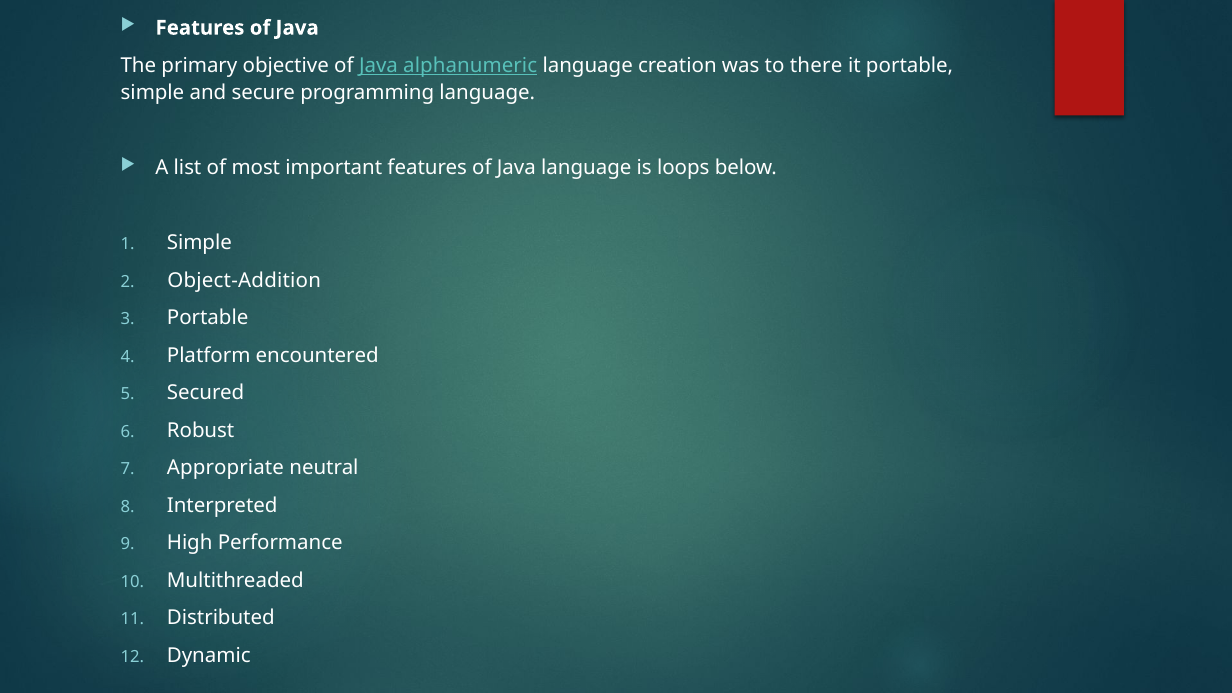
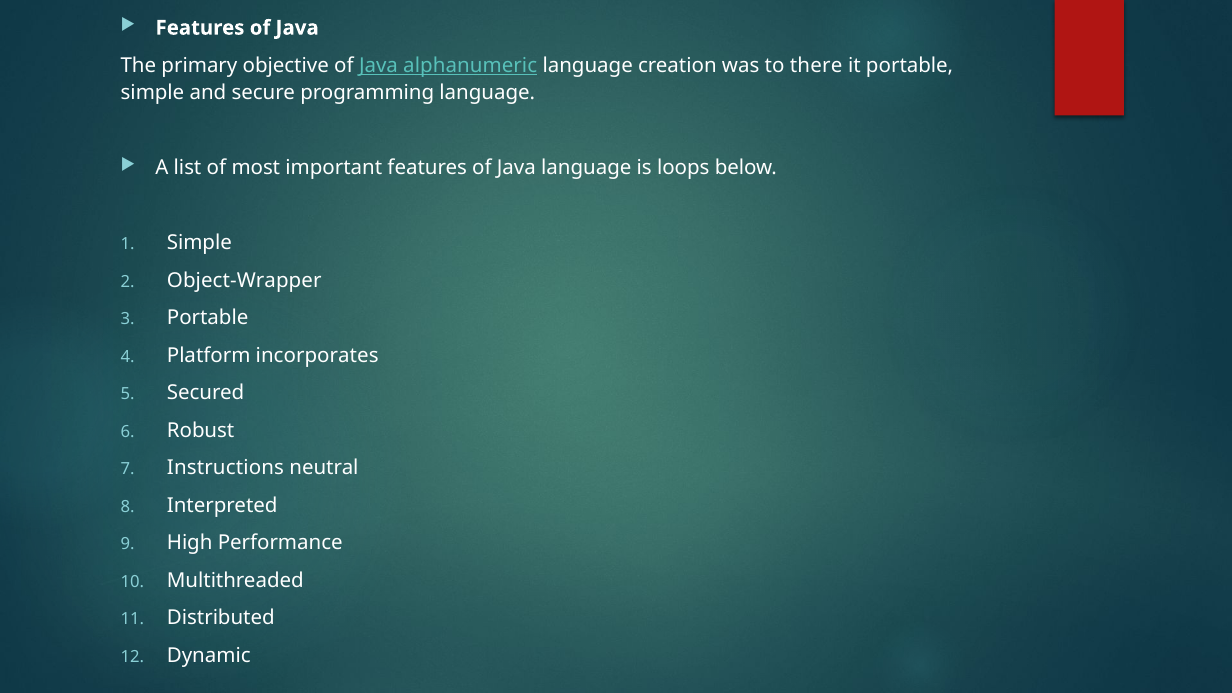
Object-Addition: Object-Addition -> Object-Wrapper
encountered: encountered -> incorporates
Appropriate: Appropriate -> Instructions
